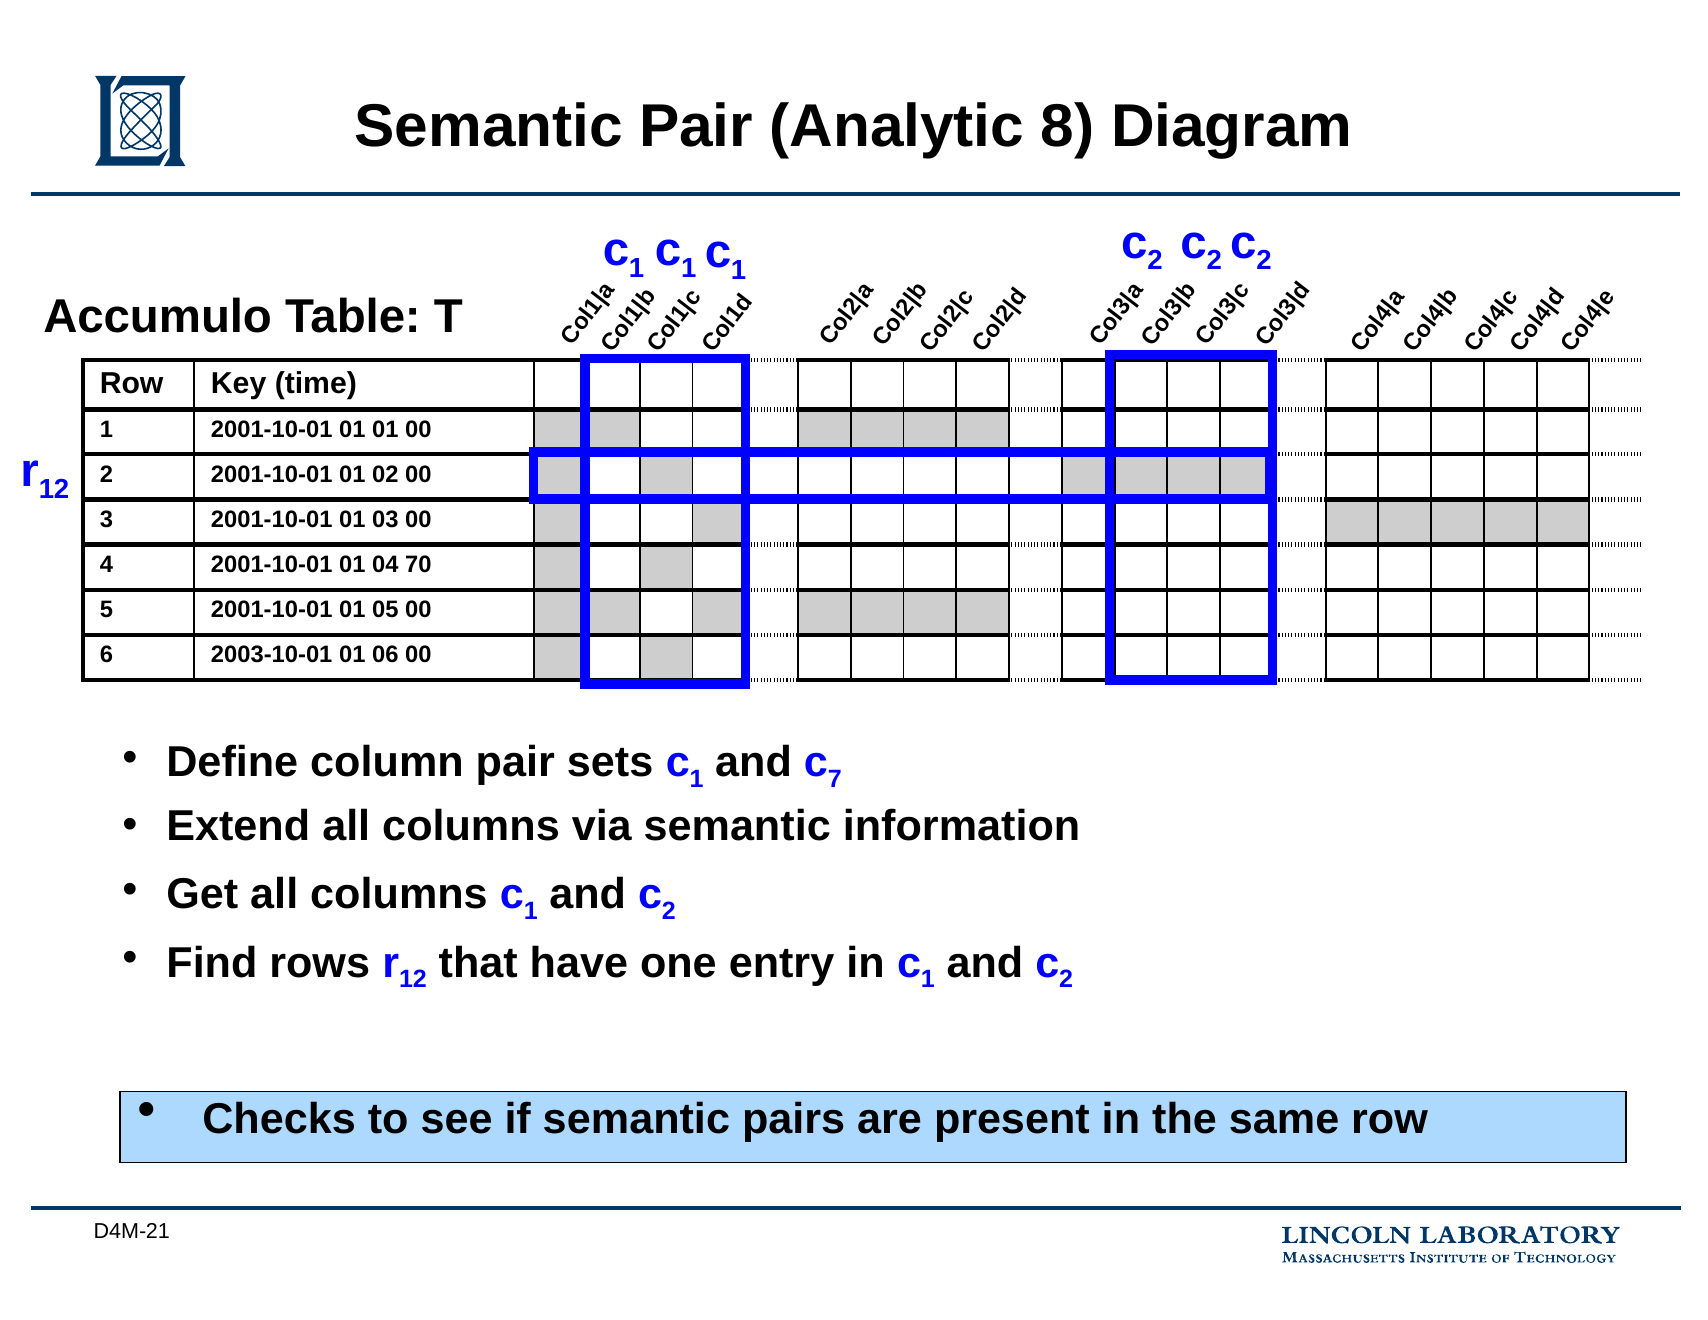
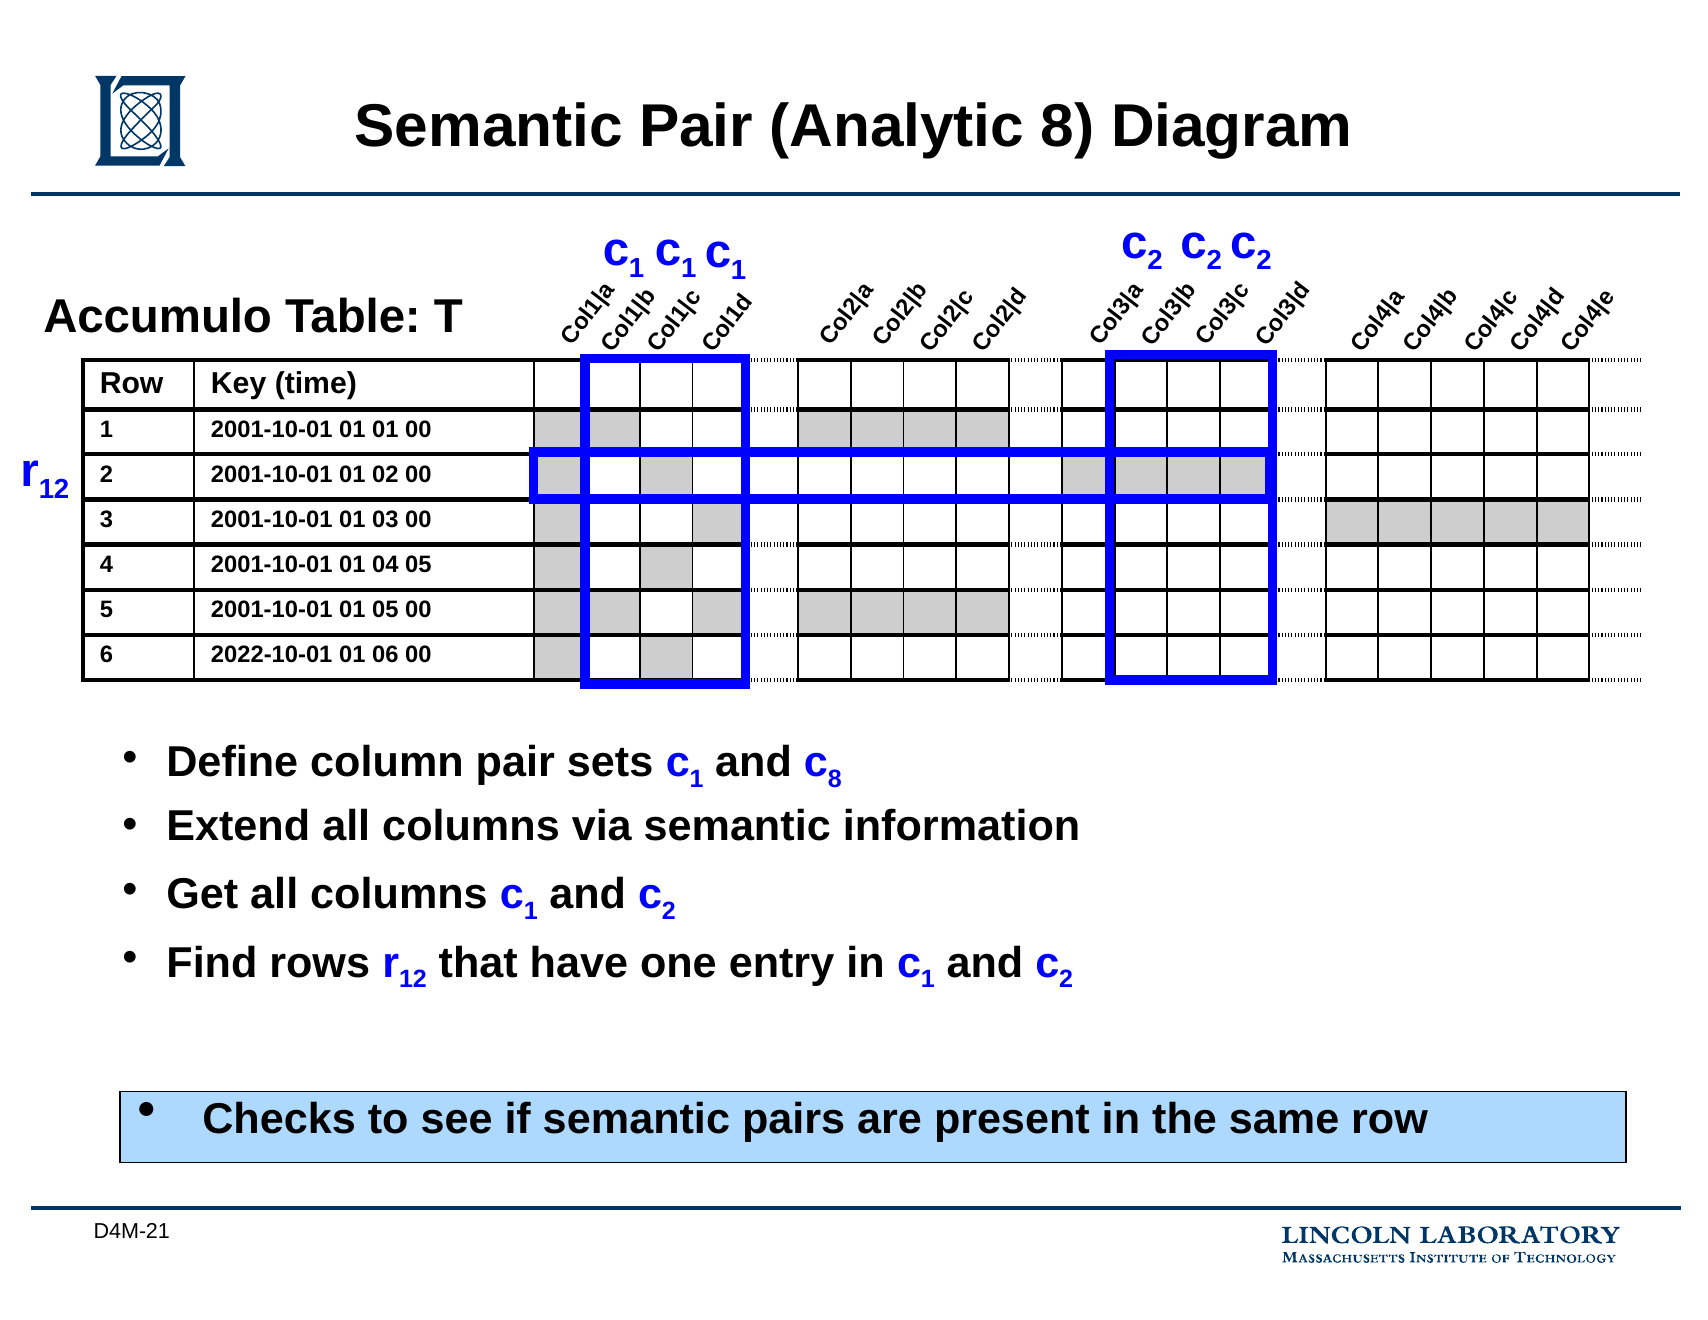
04 70: 70 -> 05
2003-10-01: 2003-10-01 -> 2022-10-01
c 7: 7 -> 8
